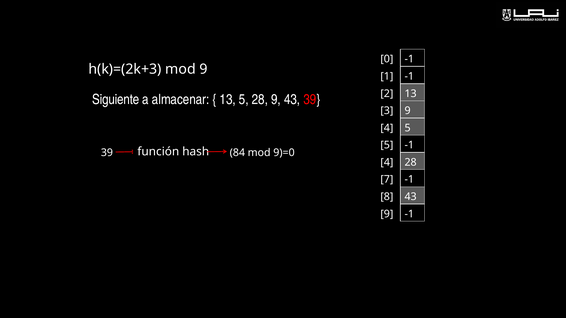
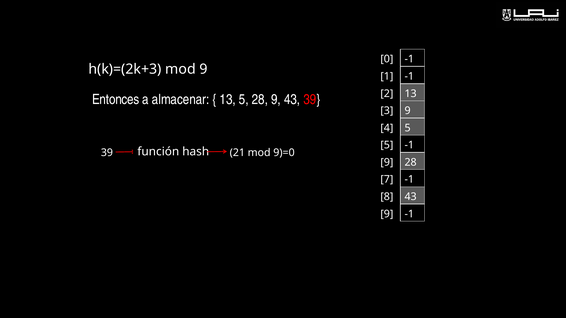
Siguiente: Siguiente -> Entonces
84: 84 -> 21
4 at (387, 162): 4 -> 9
